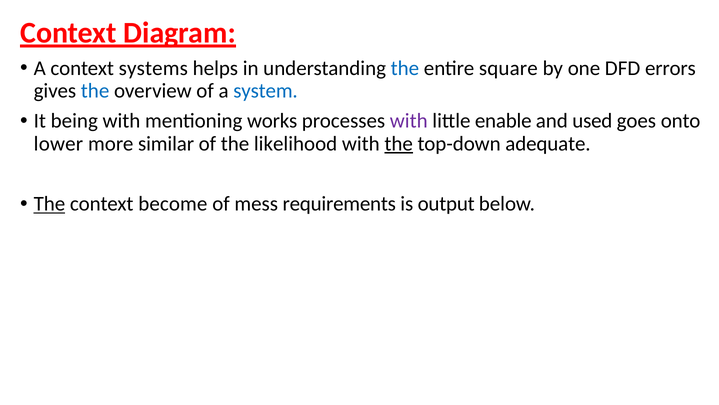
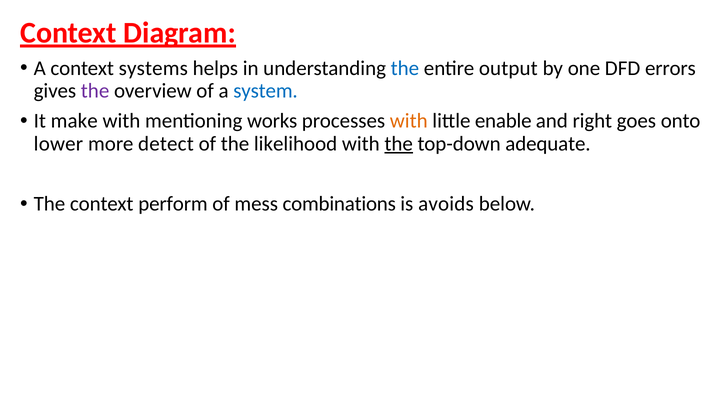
square: square -> output
the at (95, 91) colour: blue -> purple
being: being -> make
with at (409, 121) colour: purple -> orange
used: used -> right
similar: similar -> detect
The at (49, 204) underline: present -> none
become: become -> perform
requirements: requirements -> combinations
output: output -> avoids
